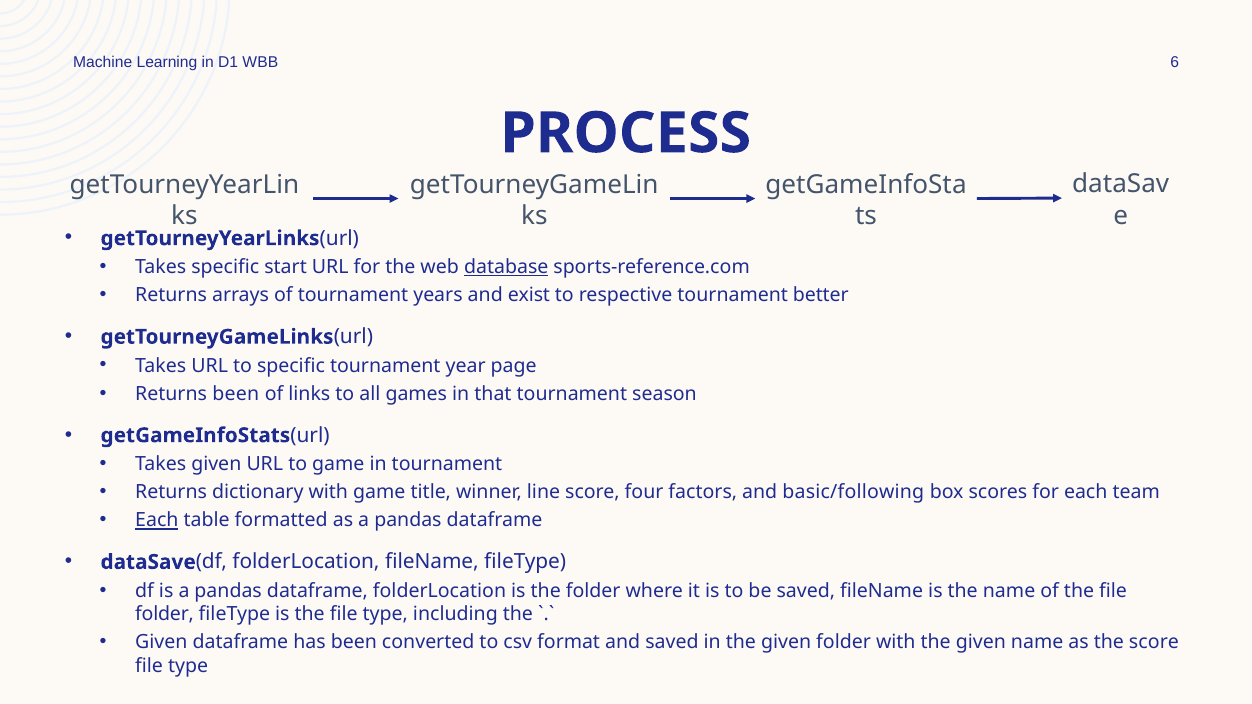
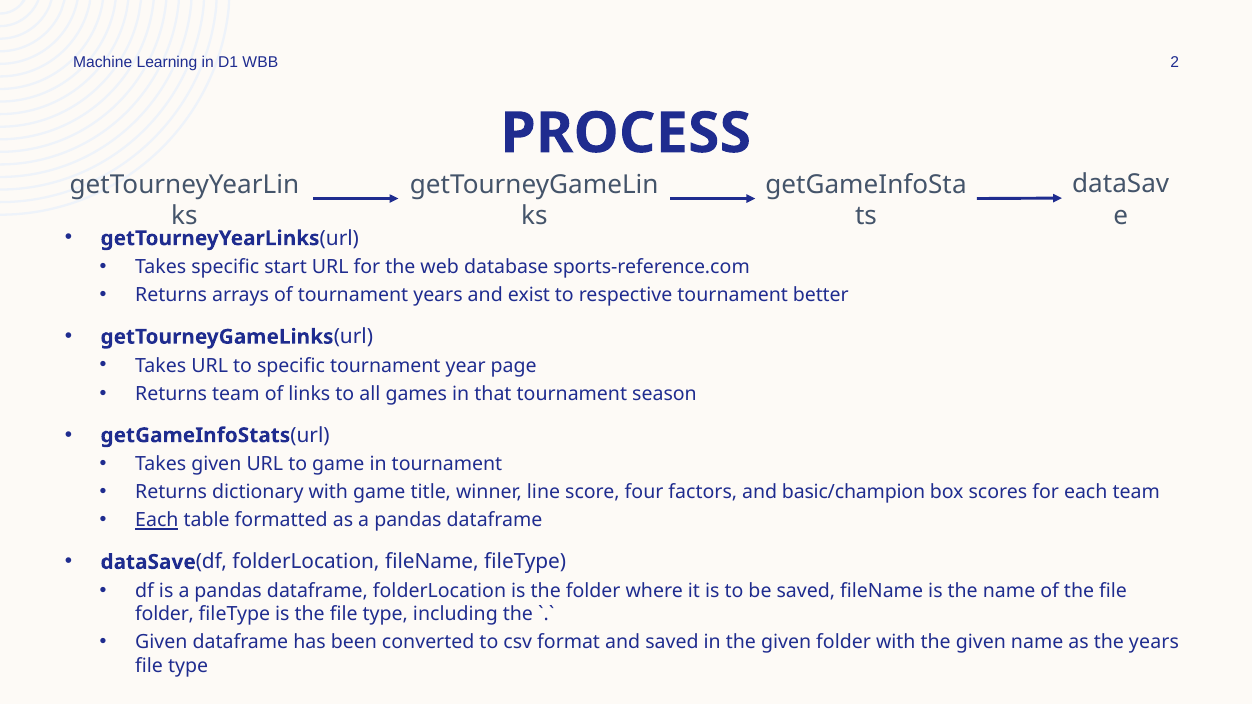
6: 6 -> 2
database underline: present -> none
Returns been: been -> team
basic/following: basic/following -> basic/champion
the score: score -> years
